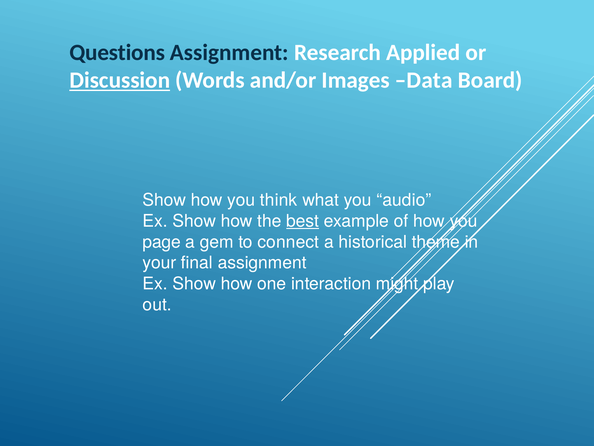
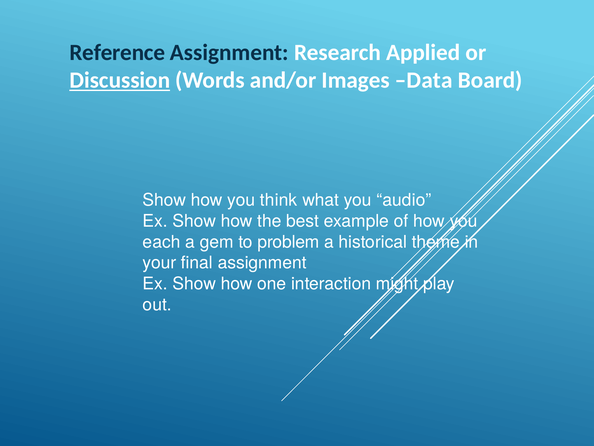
Questions: Questions -> Reference
best underline: present -> none
page: page -> each
connect: connect -> problem
